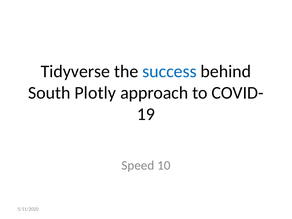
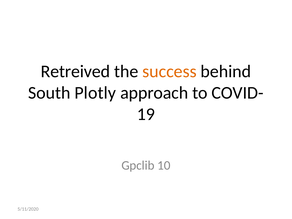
Tidyverse: Tidyverse -> Retreived
success colour: blue -> orange
Speed: Speed -> Gpclib
